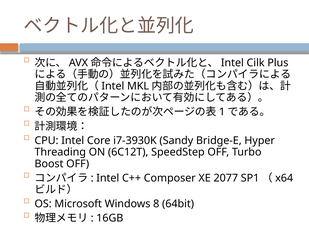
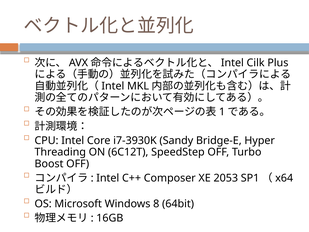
2077: 2077 -> 2053
